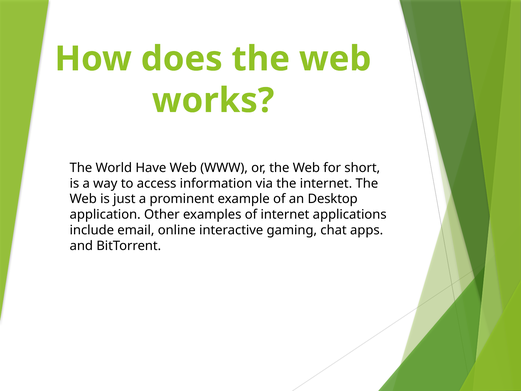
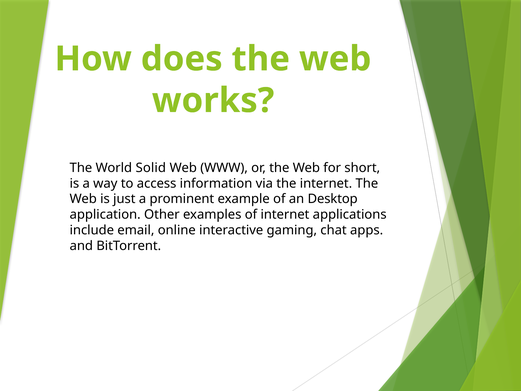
Have: Have -> Solid
